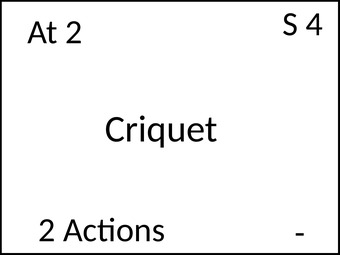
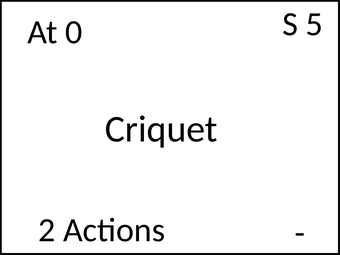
4: 4 -> 5
At 2: 2 -> 0
